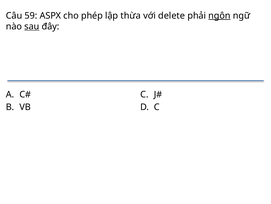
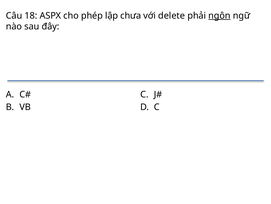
59: 59 -> 18
thừa: thừa -> chưa
sau underline: present -> none
